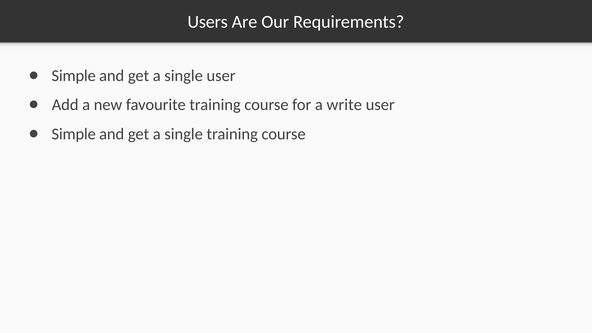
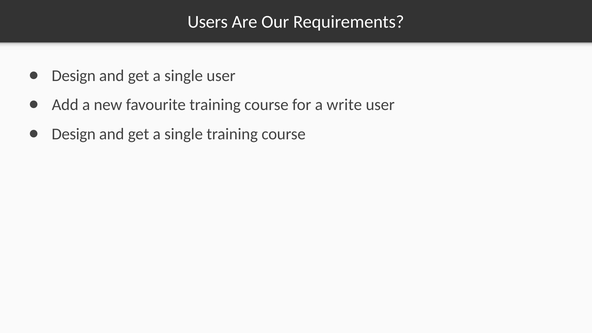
Simple at (74, 76): Simple -> Design
Simple at (74, 134): Simple -> Design
